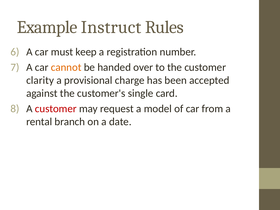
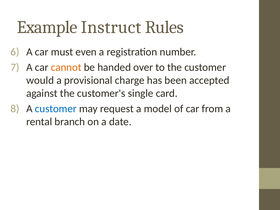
keep: keep -> even
clarity: clarity -> would
customer at (56, 109) colour: red -> blue
